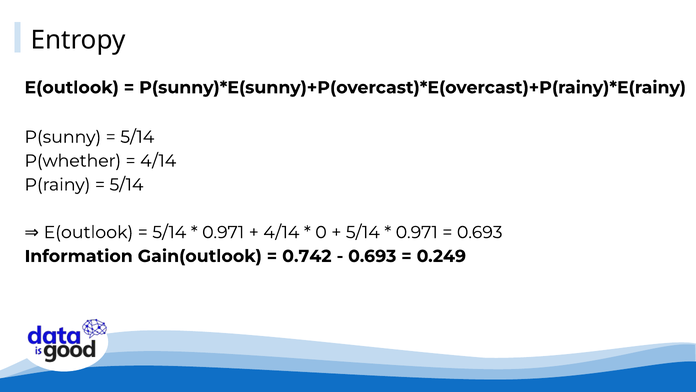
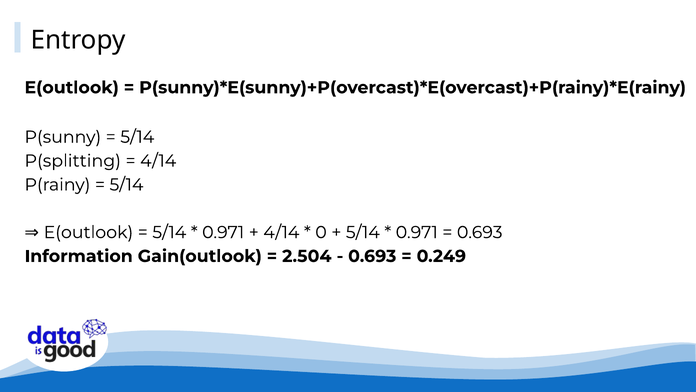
P(whether: P(whether -> P(splitting
0.742: 0.742 -> 2.504
